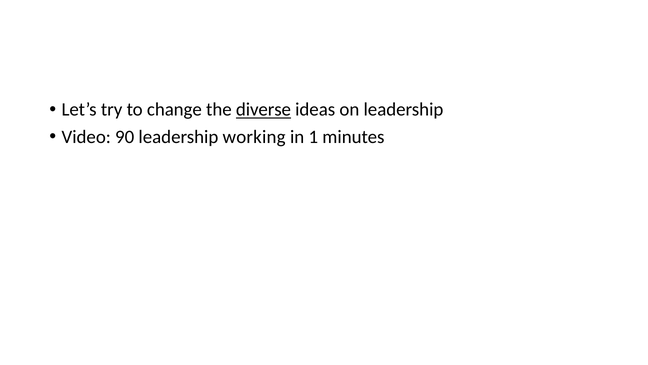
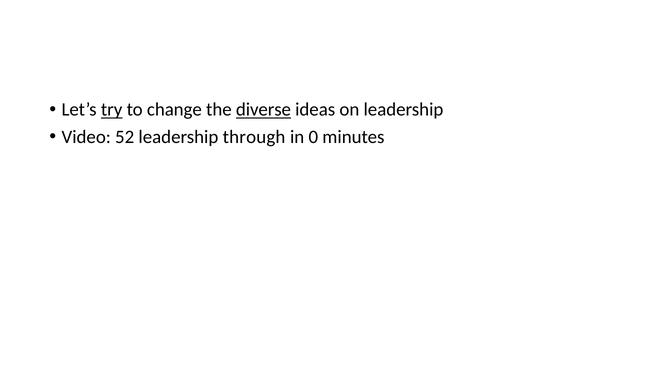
try underline: none -> present
90: 90 -> 52
working: working -> through
1: 1 -> 0
